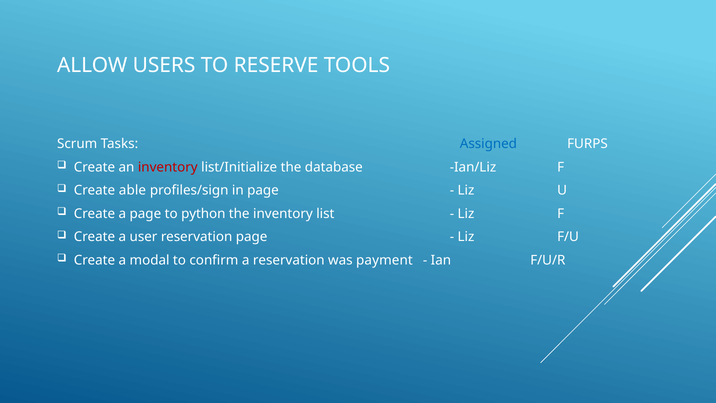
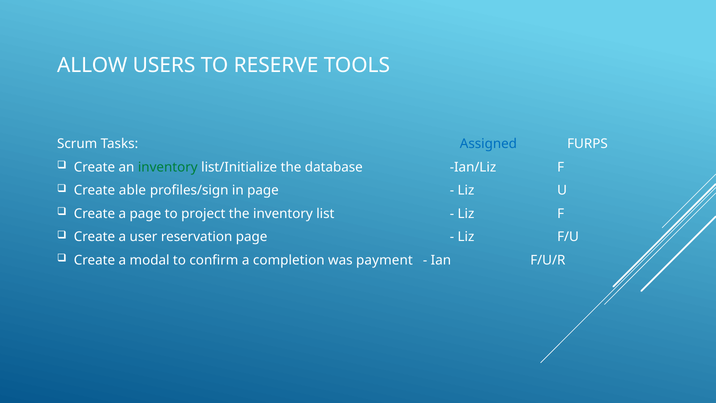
inventory at (168, 167) colour: red -> green
python: python -> project
a reservation: reservation -> completion
